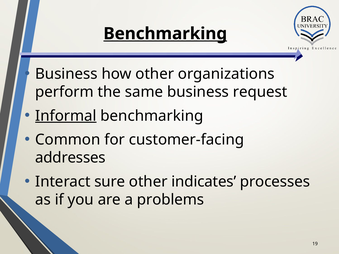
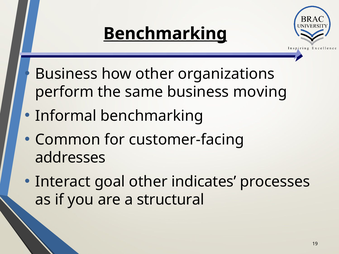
request: request -> moving
Informal underline: present -> none
sure: sure -> goal
problems: problems -> structural
